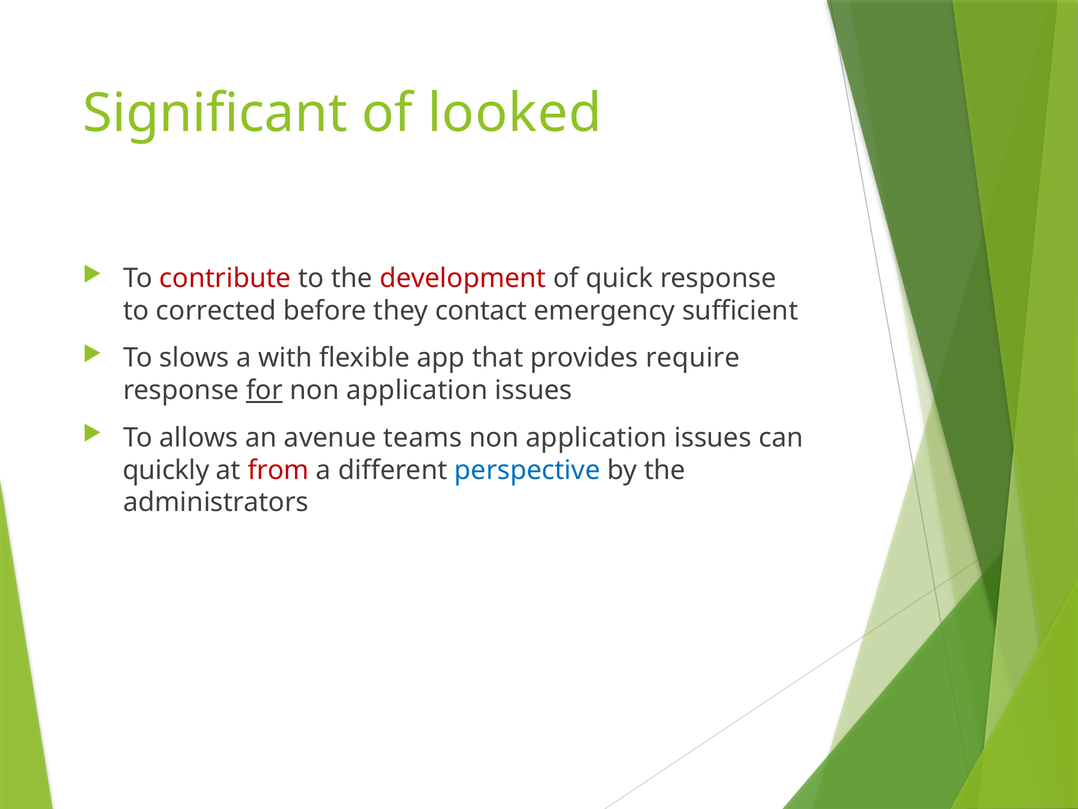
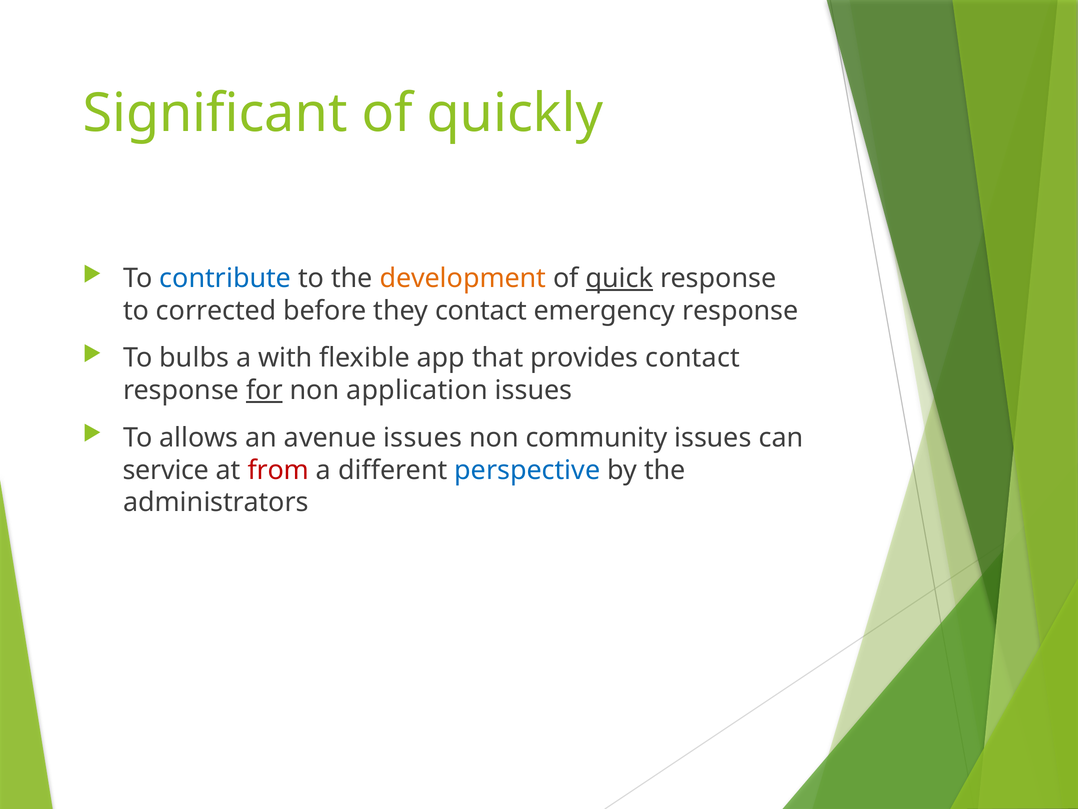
looked: looked -> quickly
contribute colour: red -> blue
development colour: red -> orange
quick underline: none -> present
emergency sufficient: sufficient -> response
slows: slows -> bulbs
provides require: require -> contact
avenue teams: teams -> issues
application at (596, 438): application -> community
quickly: quickly -> service
